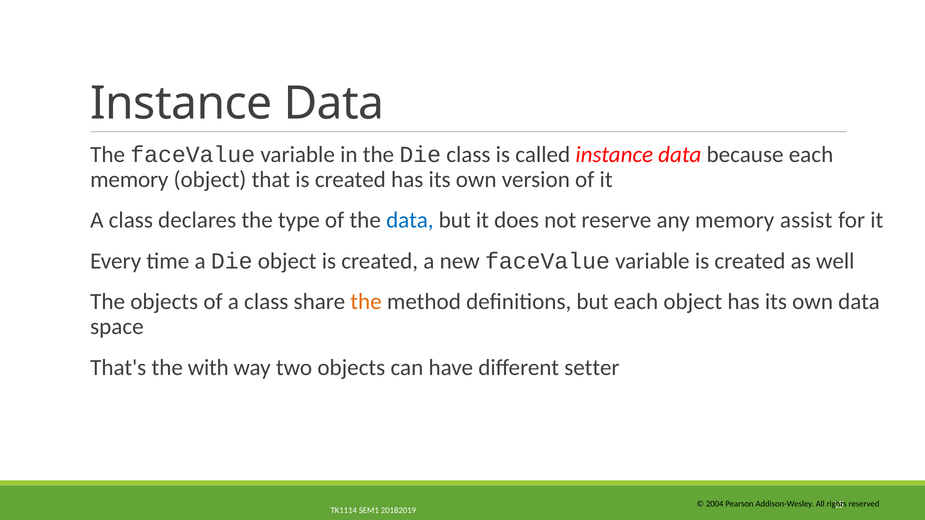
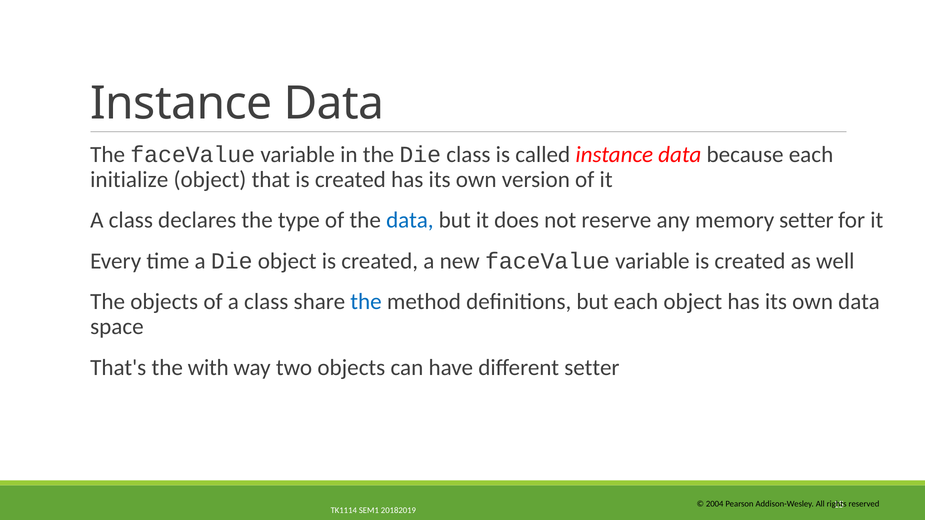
memory at (129, 180): memory -> initialize
memory assist: assist -> setter
the at (366, 302) colour: orange -> blue
